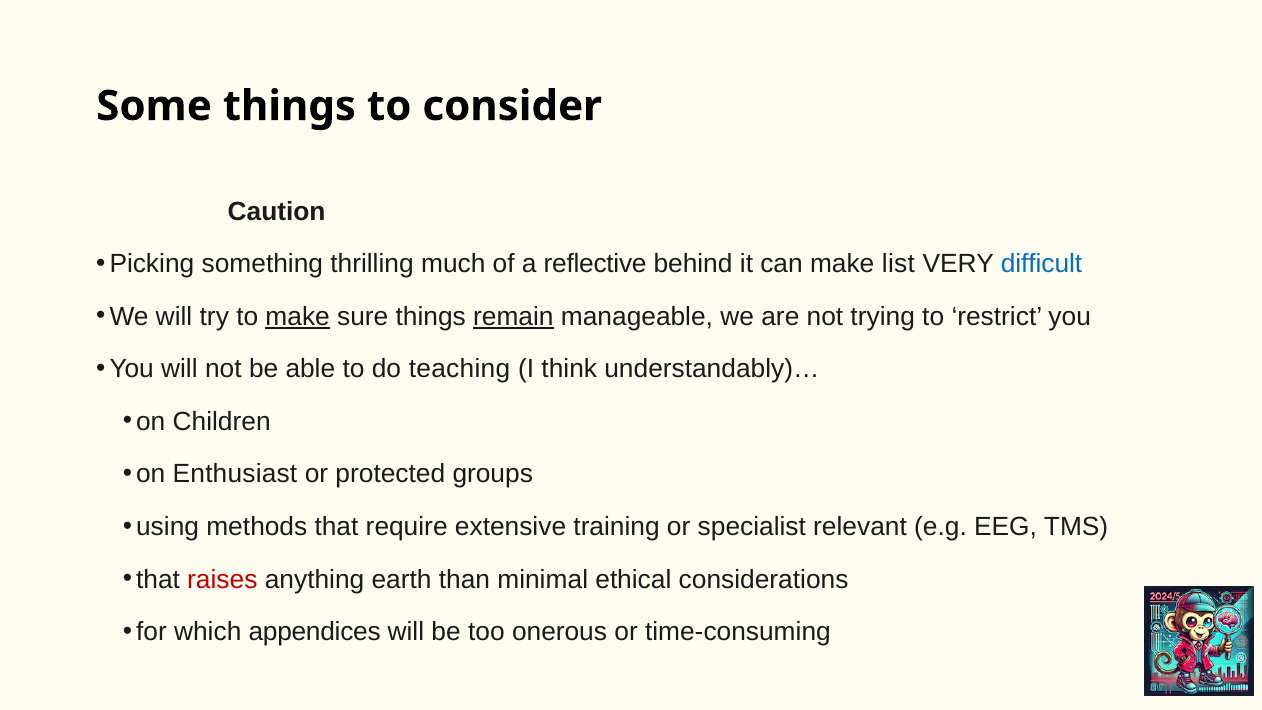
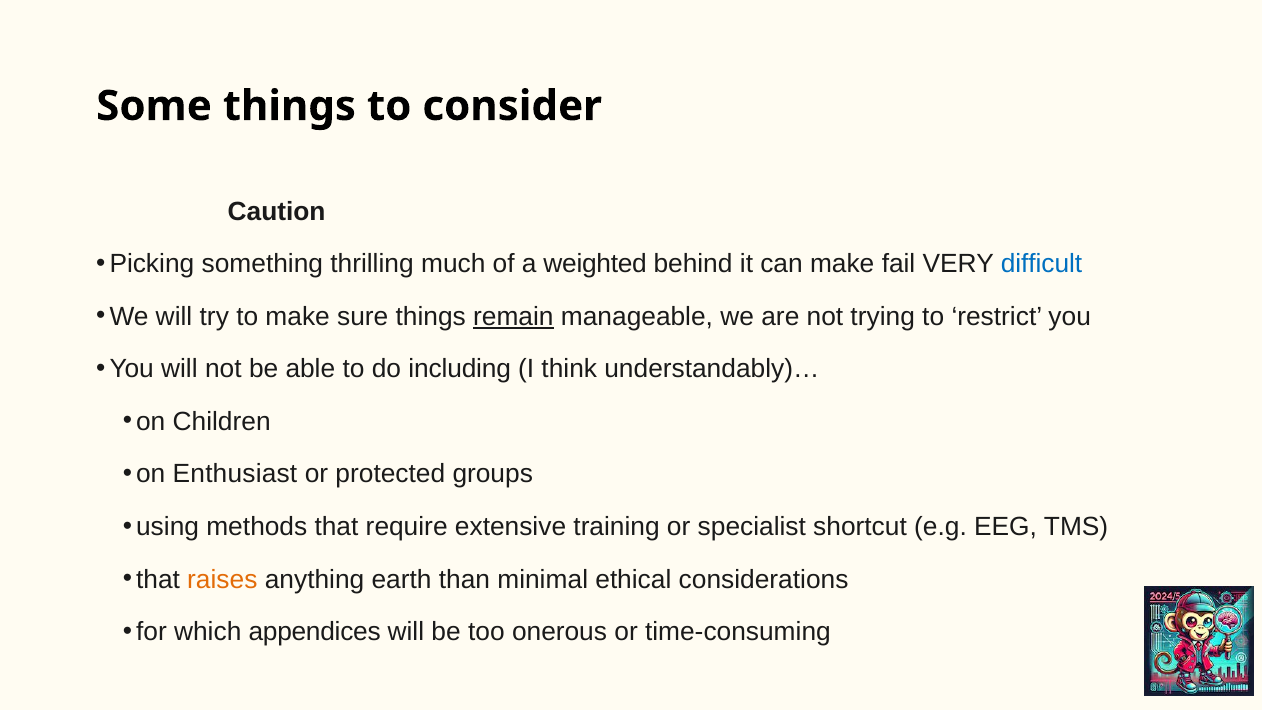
reflective: reflective -> weighted
list: list -> fail
make at (298, 316) underline: present -> none
teaching: teaching -> including
relevant: relevant -> shortcut
raises colour: red -> orange
